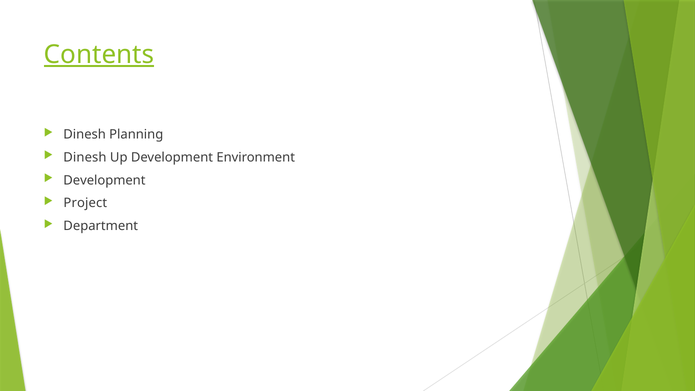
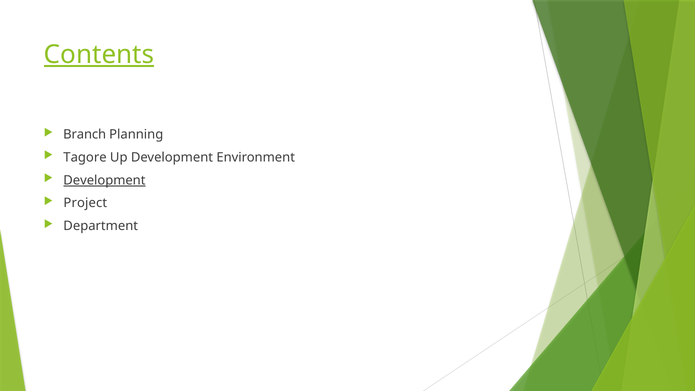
Dinesh at (85, 135): Dinesh -> Branch
Dinesh at (85, 157): Dinesh -> Tagore
Development at (104, 180) underline: none -> present
